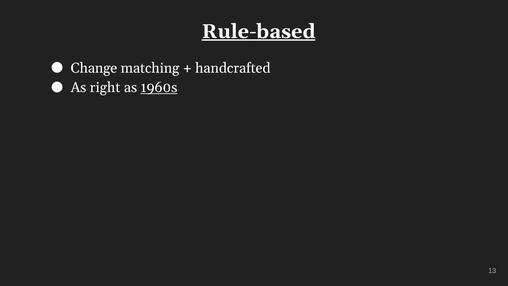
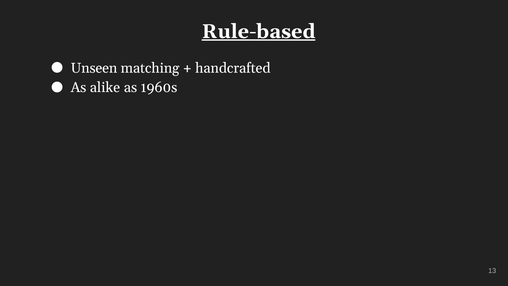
Change: Change -> Unseen
right: right -> alike
1960s underline: present -> none
